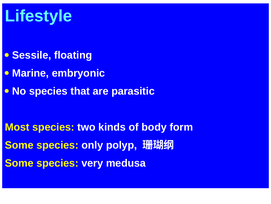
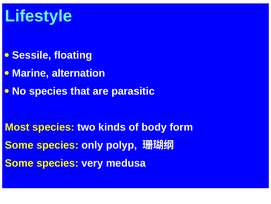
embryonic: embryonic -> alternation
